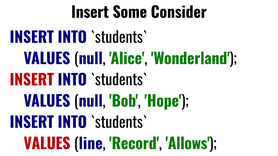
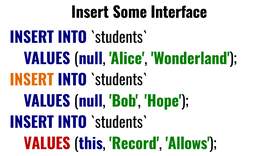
Consider: Consider -> Interface
INSERT at (32, 80) colour: red -> orange
line: line -> this
